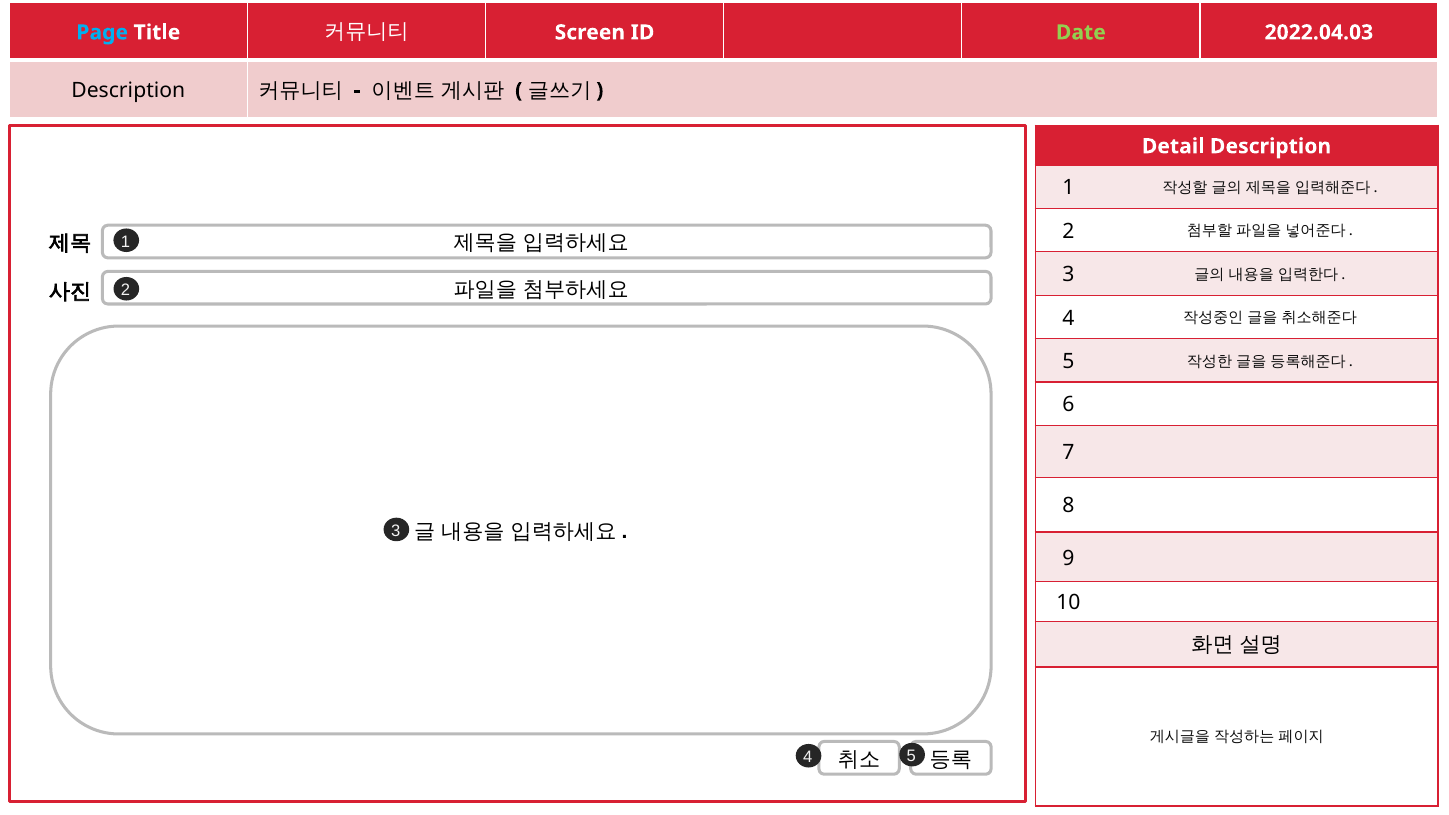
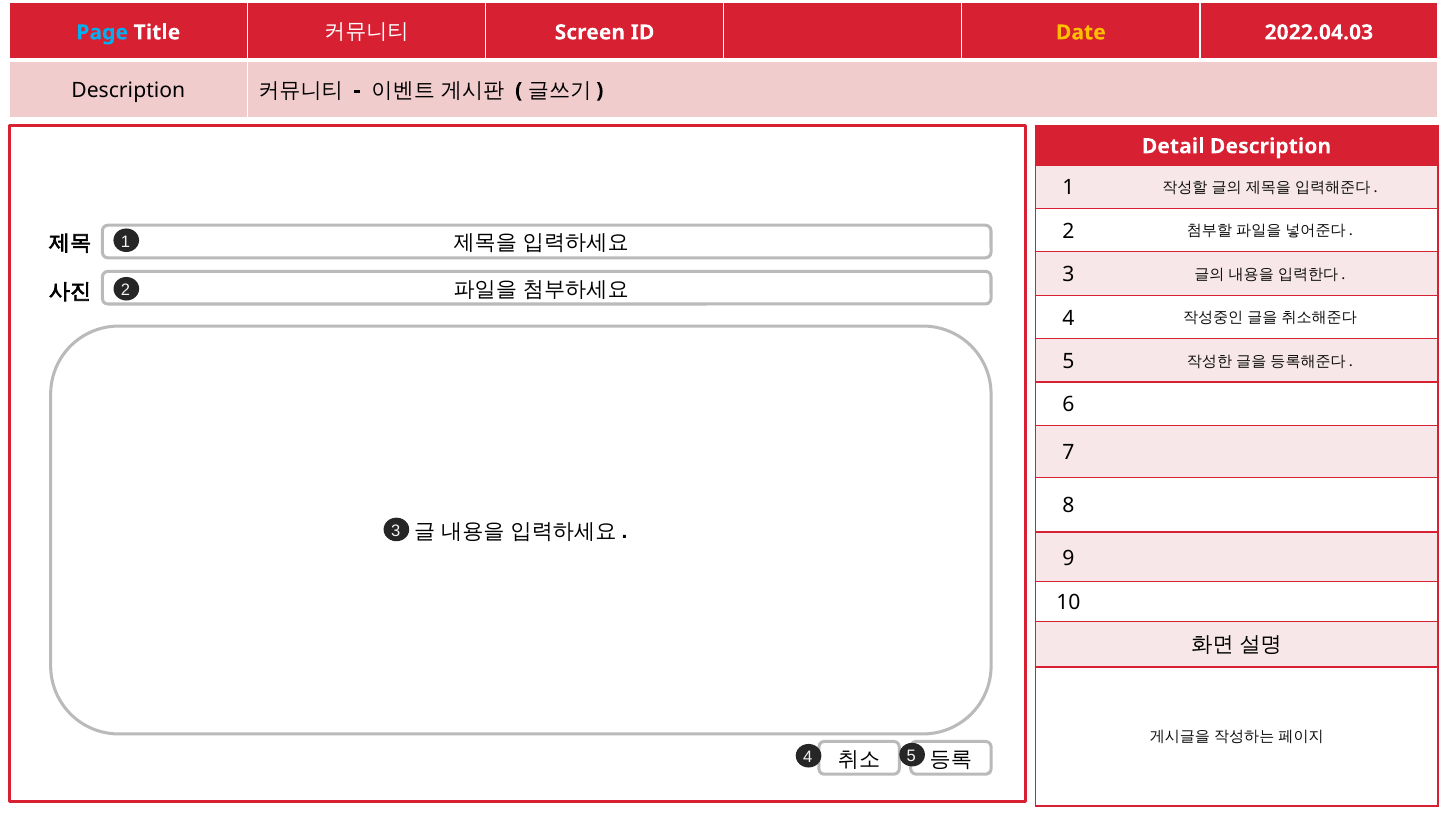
Date colour: light green -> yellow
